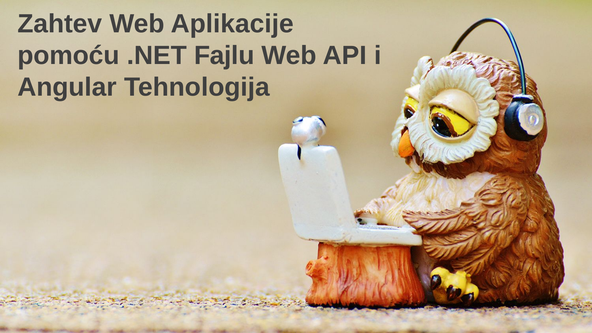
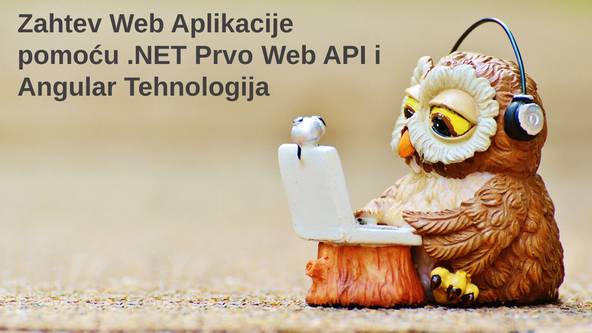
Fajlu: Fajlu -> Prvo
